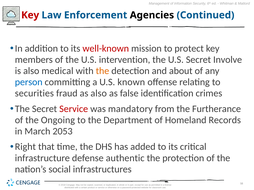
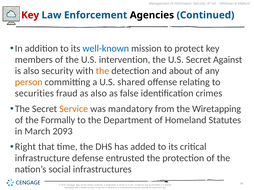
well-known colour: red -> blue
Involve: Involve -> Against
also medical: medical -> security
person colour: blue -> orange
known: known -> shared
Service at (74, 109) colour: red -> orange
Furtherance: Furtherance -> Wiretapping
Ongoing: Ongoing -> Formally
Records: Records -> Statutes
2053: 2053 -> 2093
authentic: authentic -> entrusted
